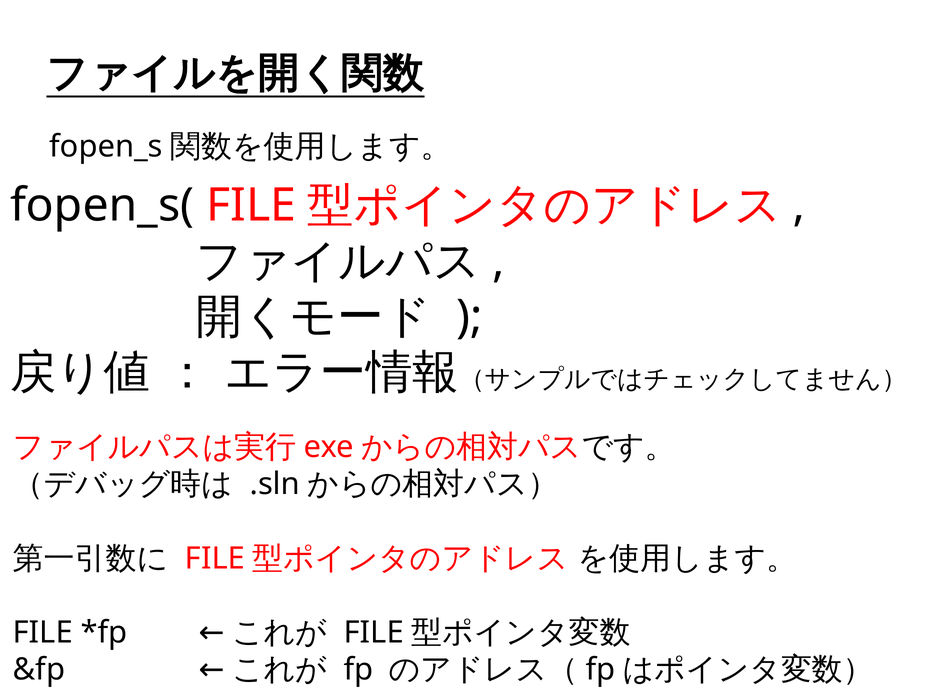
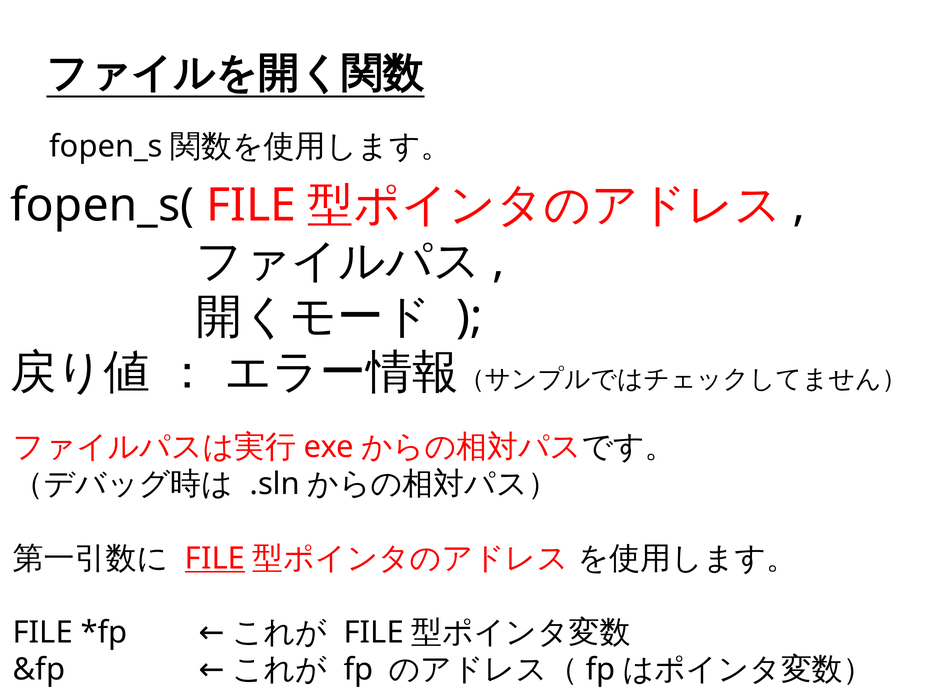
FILE at (215, 559) underline: none -> present
